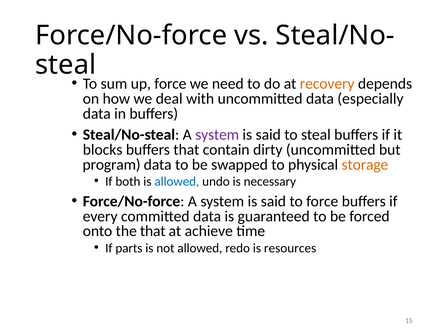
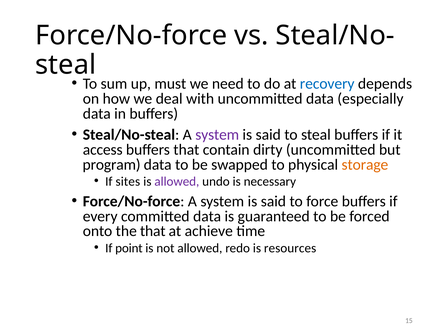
up force: force -> must
recovery colour: orange -> blue
blocks: blocks -> access
both: both -> sites
allowed at (177, 181) colour: blue -> purple
parts: parts -> point
